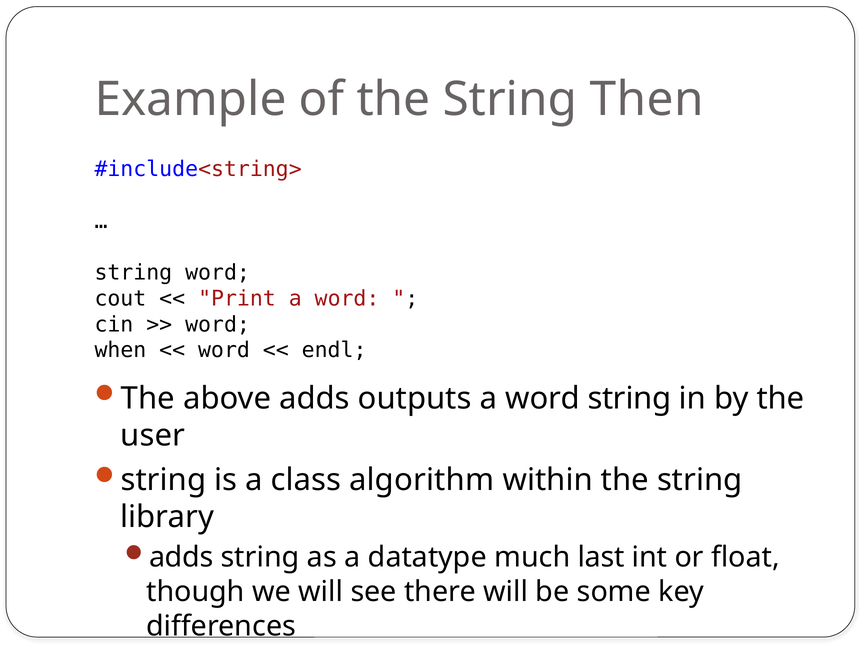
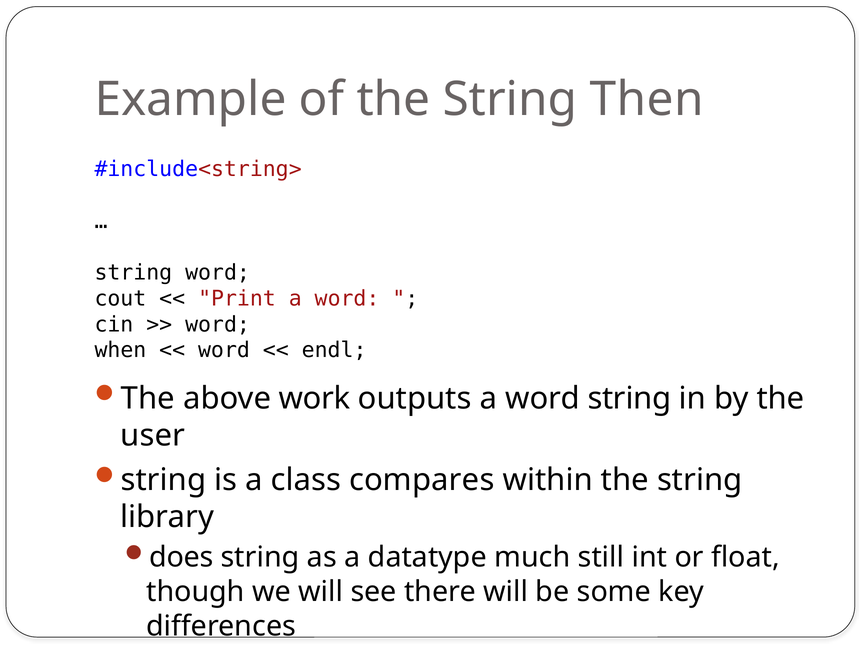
above adds: adds -> work
algorithm: algorithm -> compares
adds at (181, 557): adds -> does
last: last -> still
